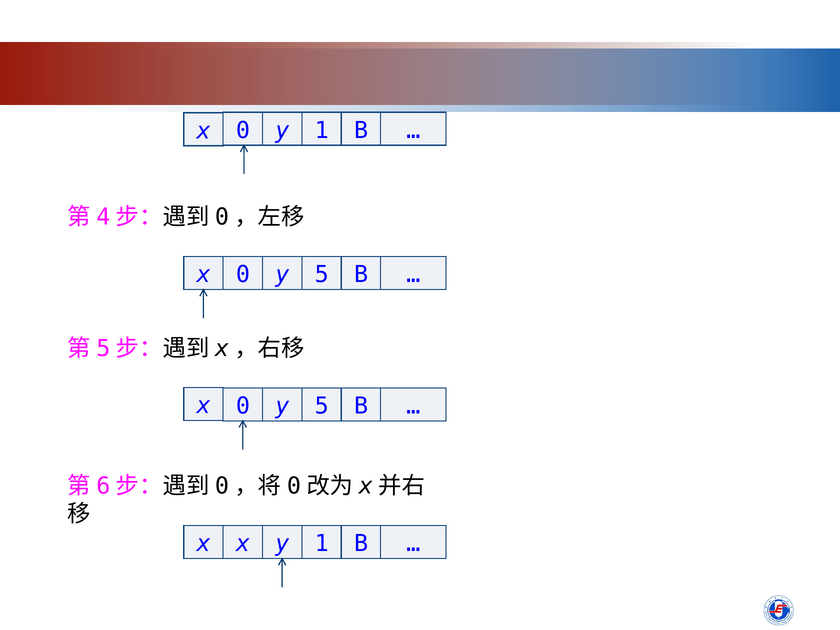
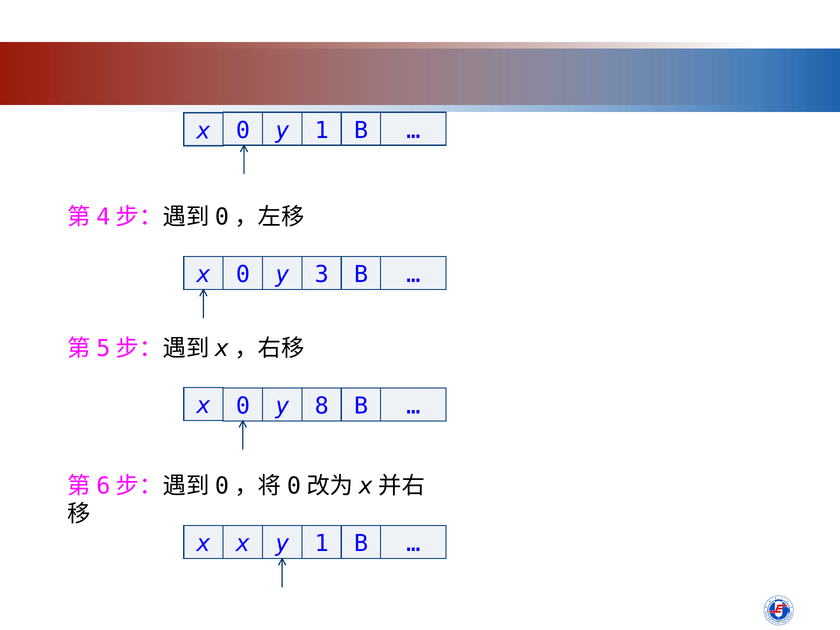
5 at (322, 274): 5 -> 3
5 at (322, 406): 5 -> 8
